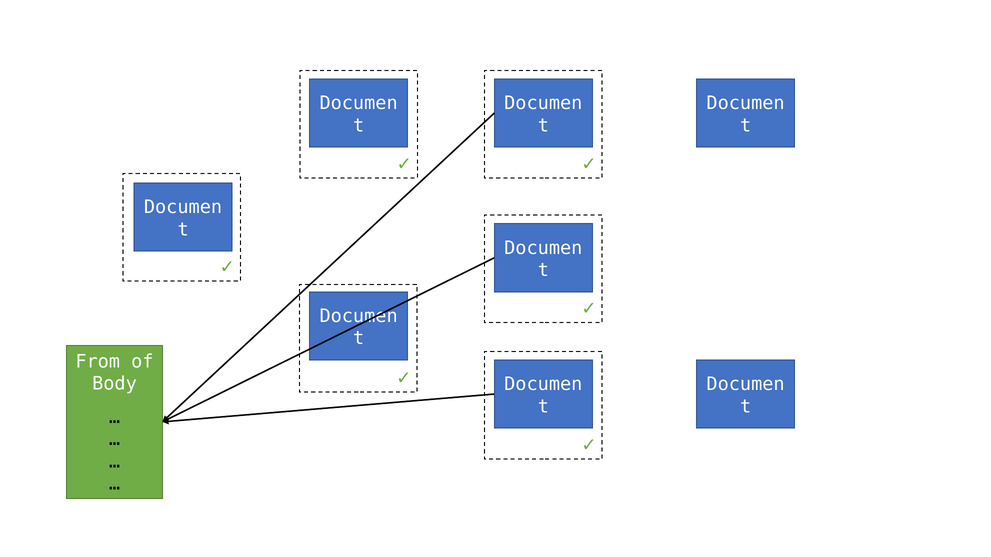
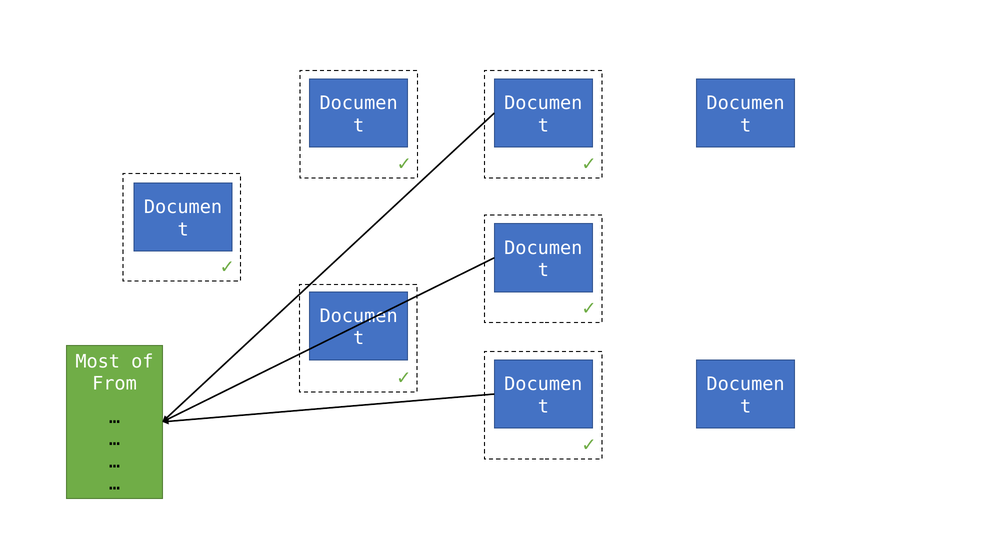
From: From -> Most
Body: Body -> From
